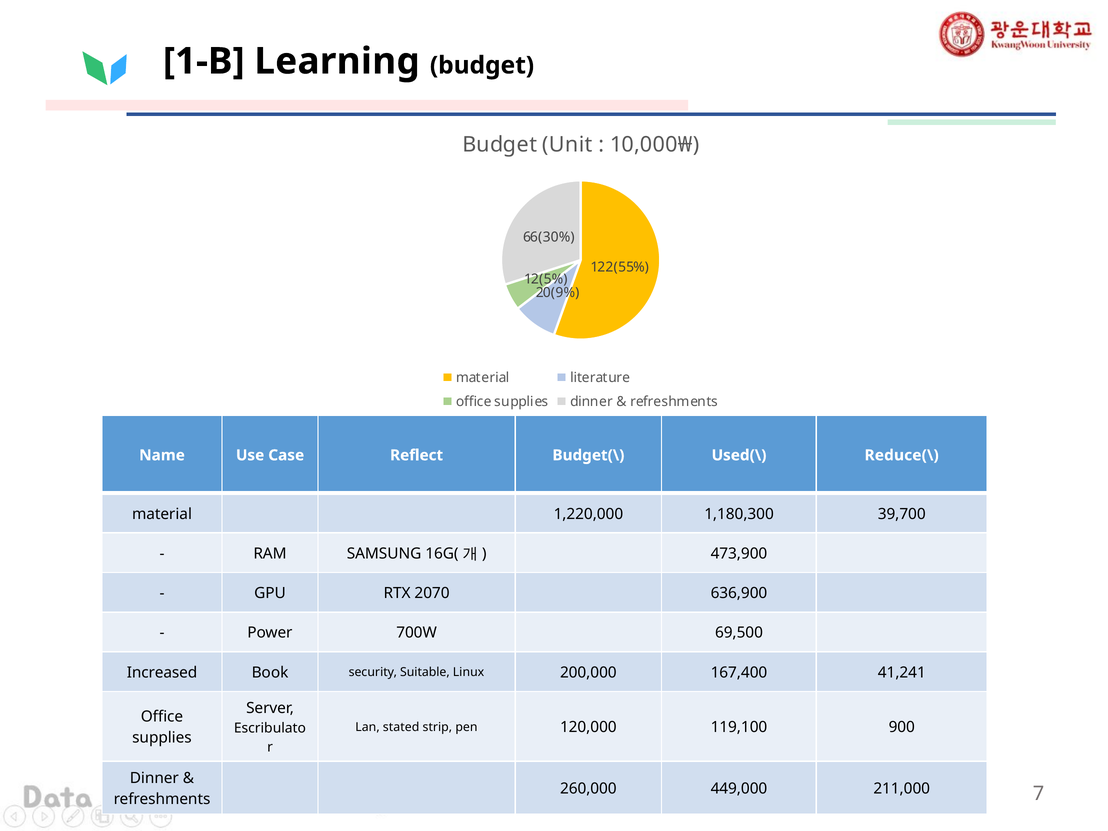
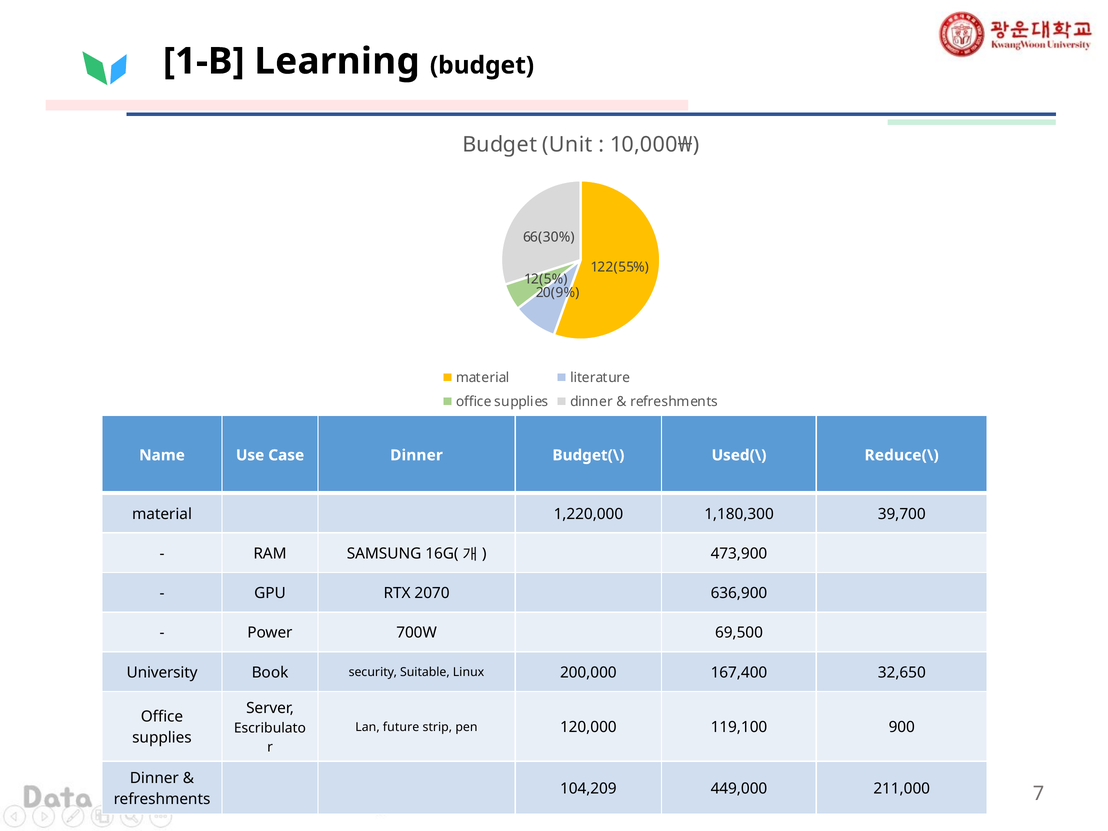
Case Reflect: Reflect -> Dinner
Increased: Increased -> University
41,241: 41,241 -> 32,650
stated: stated -> future
260,000: 260,000 -> 104,209
